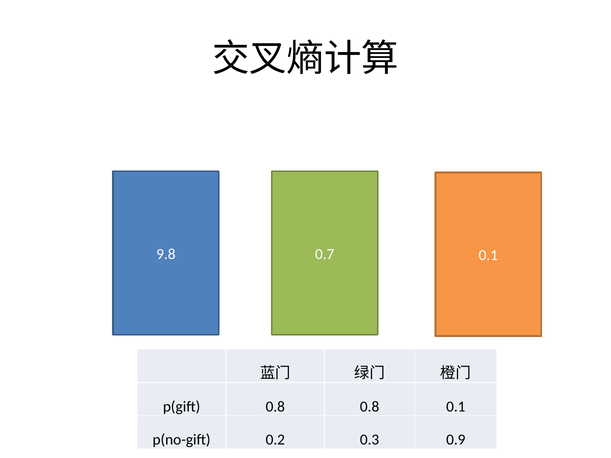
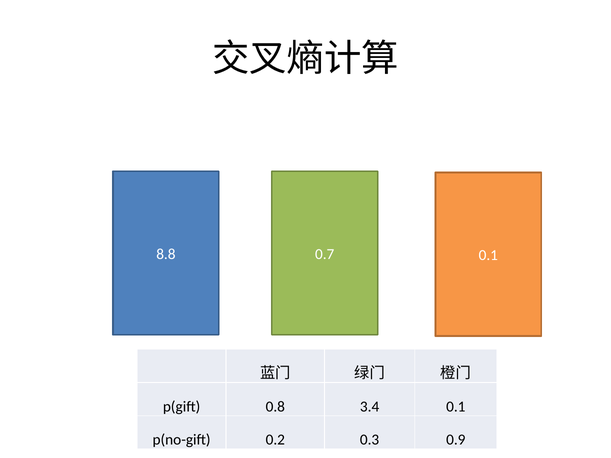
9.8: 9.8 -> 8.8
0.8 0.8: 0.8 -> 3.4
